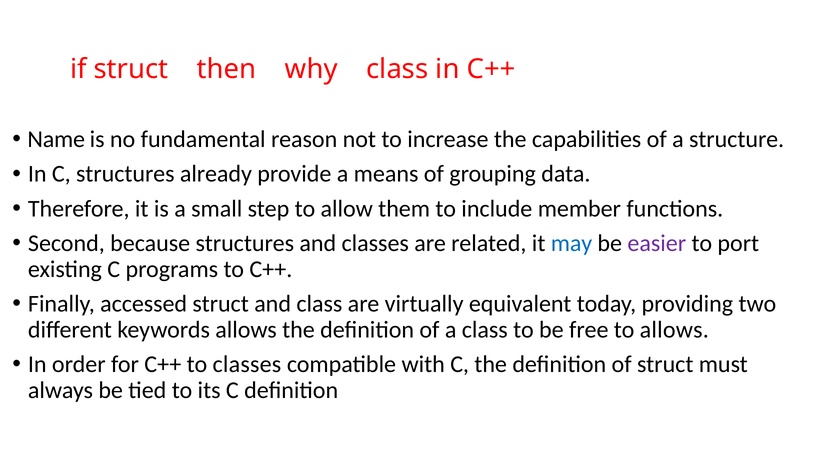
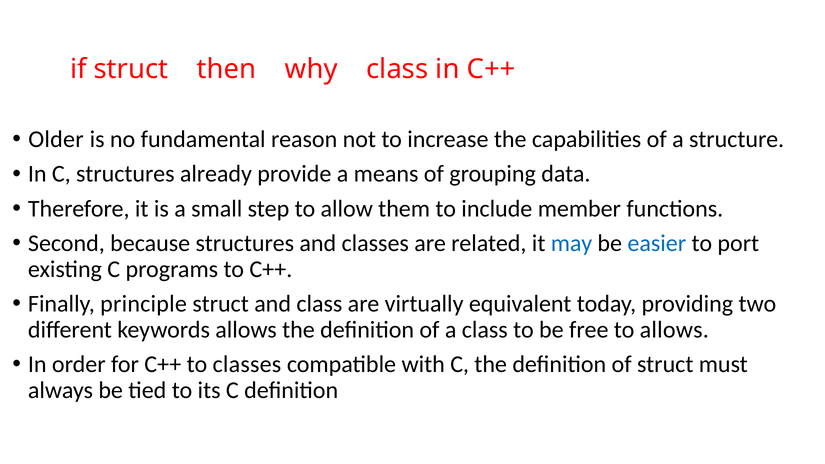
Name: Name -> Older
easier colour: purple -> blue
accessed: accessed -> principle
